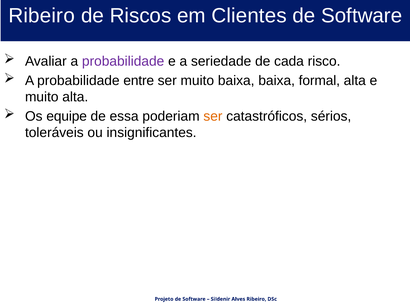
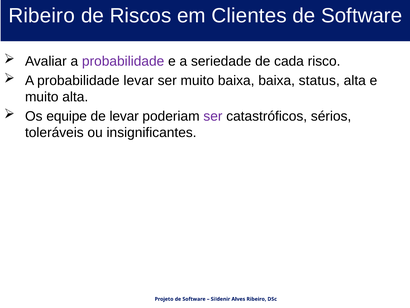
probabilidade entre: entre -> levar
formal: formal -> status
de essa: essa -> levar
ser at (213, 116) colour: orange -> purple
